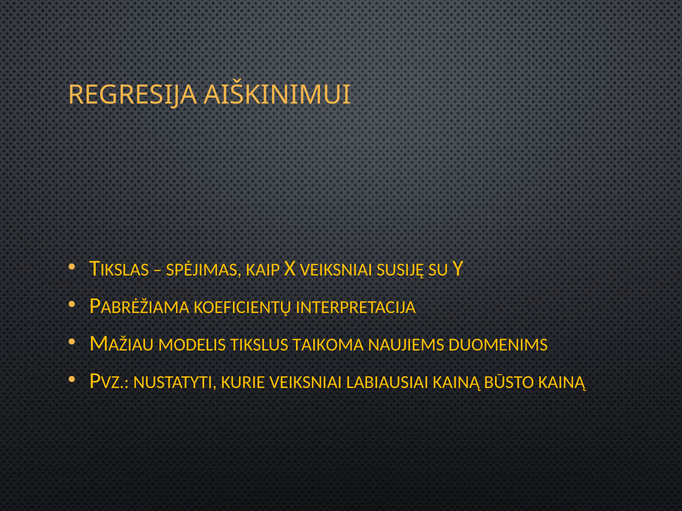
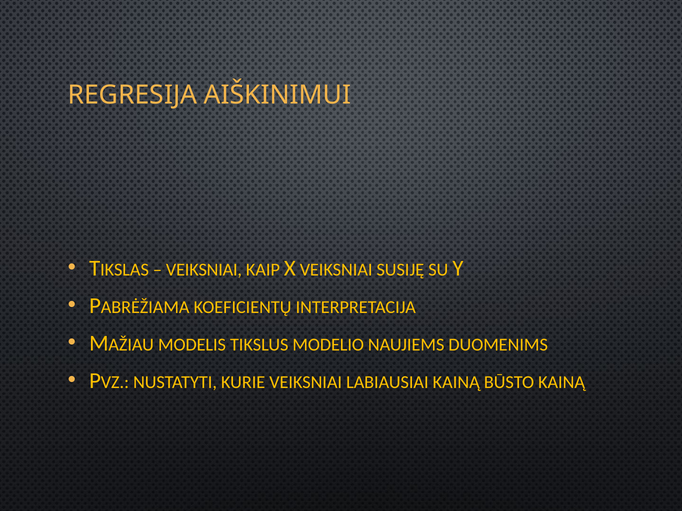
SPĖJIMAS at (204, 270): SPĖJIMAS -> VEIKSNIAI
TAIKOMA: TAIKOMA -> MODELIO
